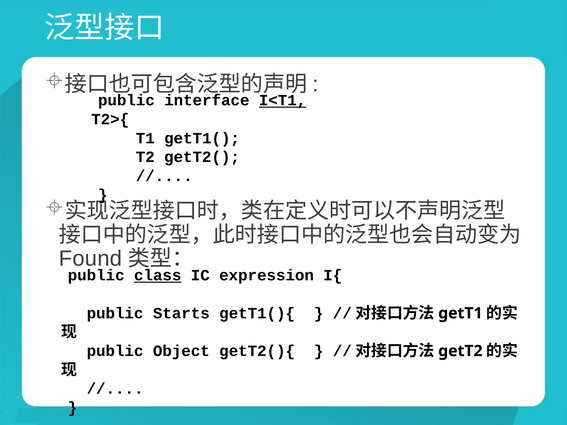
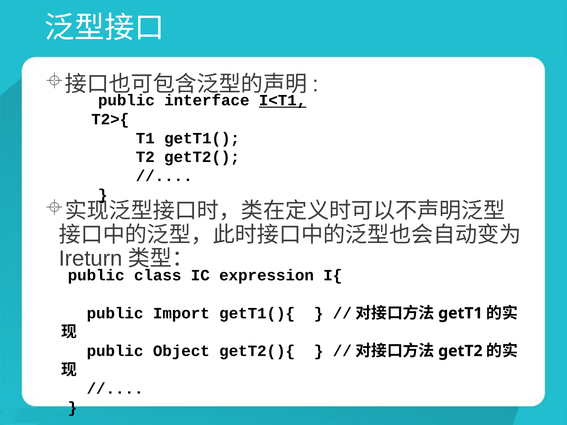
Found: Found -> Ireturn
class underline: present -> none
Starts: Starts -> Import
